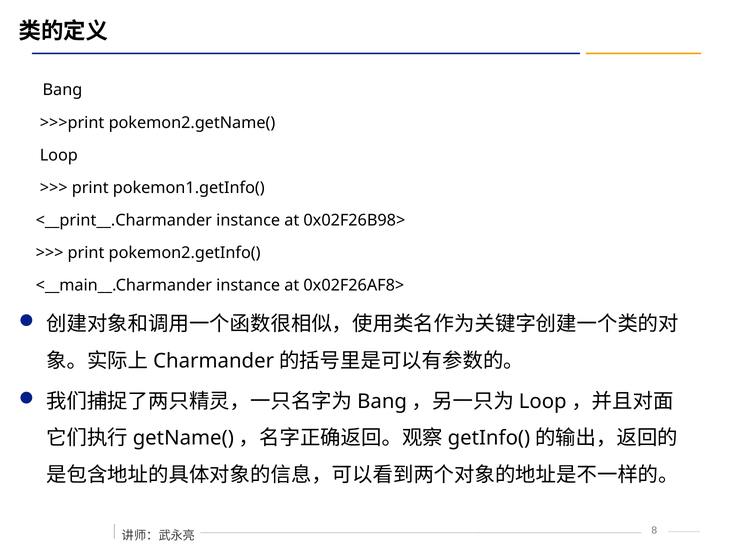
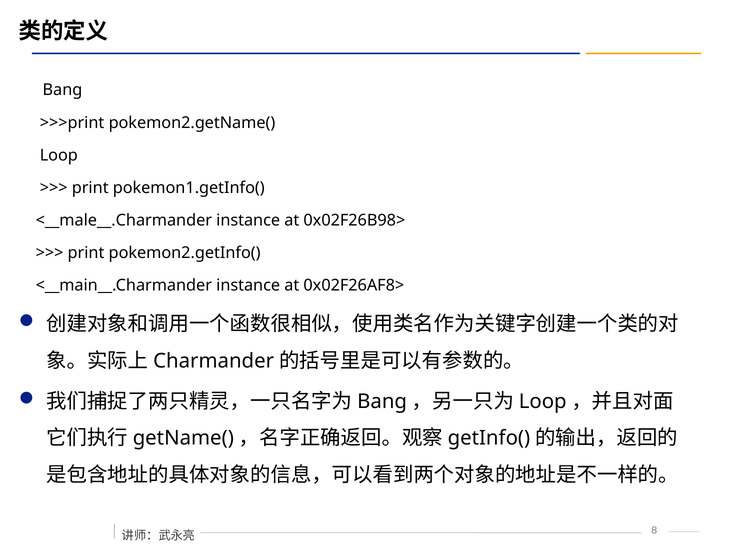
<__print__.Charmander: <__print__.Charmander -> <__male__.Charmander
